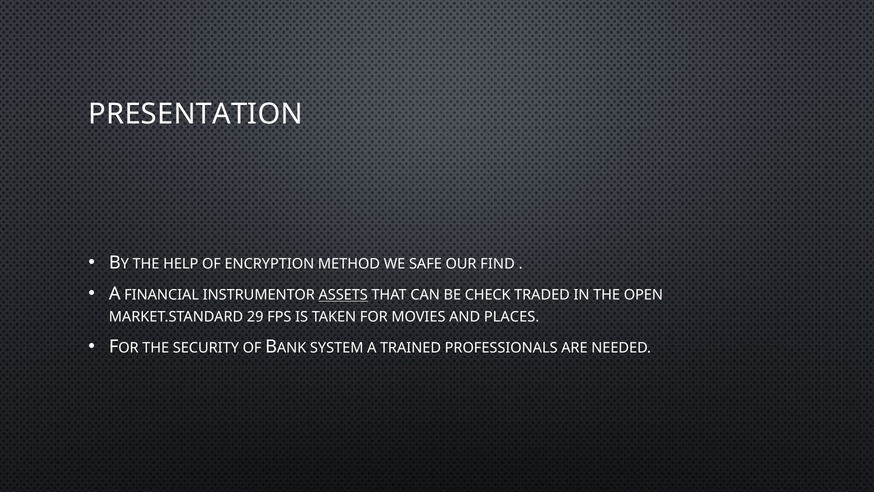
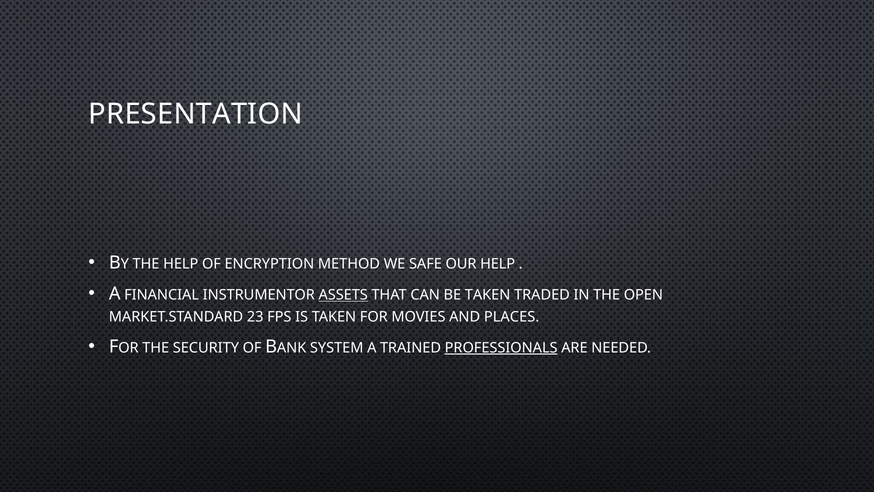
OUR FIND: FIND -> HELP
BE CHECK: CHECK -> TAKEN
29: 29 -> 23
PROFESSIONALS underline: none -> present
